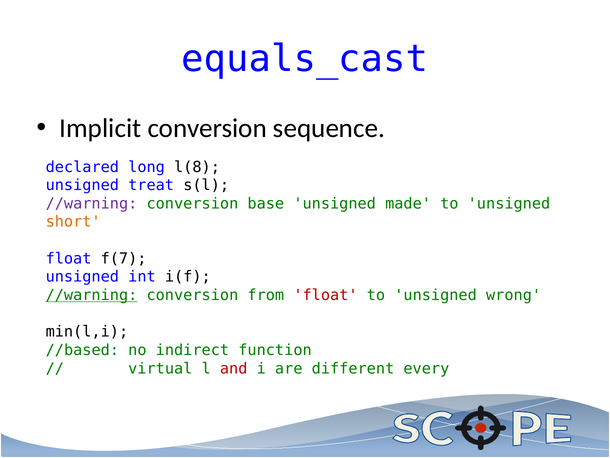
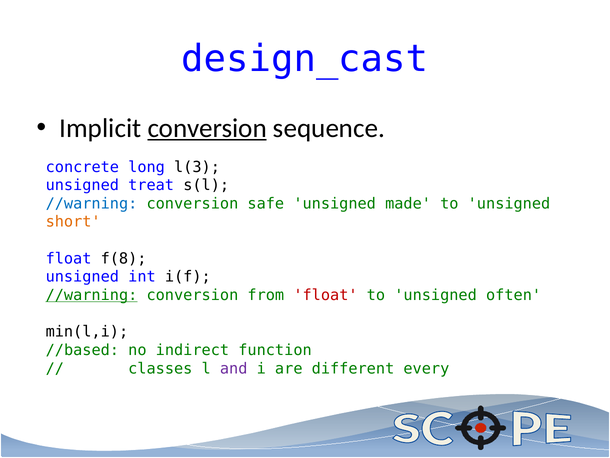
equals_cast: equals_cast -> design_cast
conversion at (207, 128) underline: none -> present
declared: declared -> concrete
l(8: l(8 -> l(3
//warning at (92, 203) colour: purple -> blue
base: base -> safe
f(7: f(7 -> f(8
wrong: wrong -> often
virtual: virtual -> classes
and colour: red -> purple
